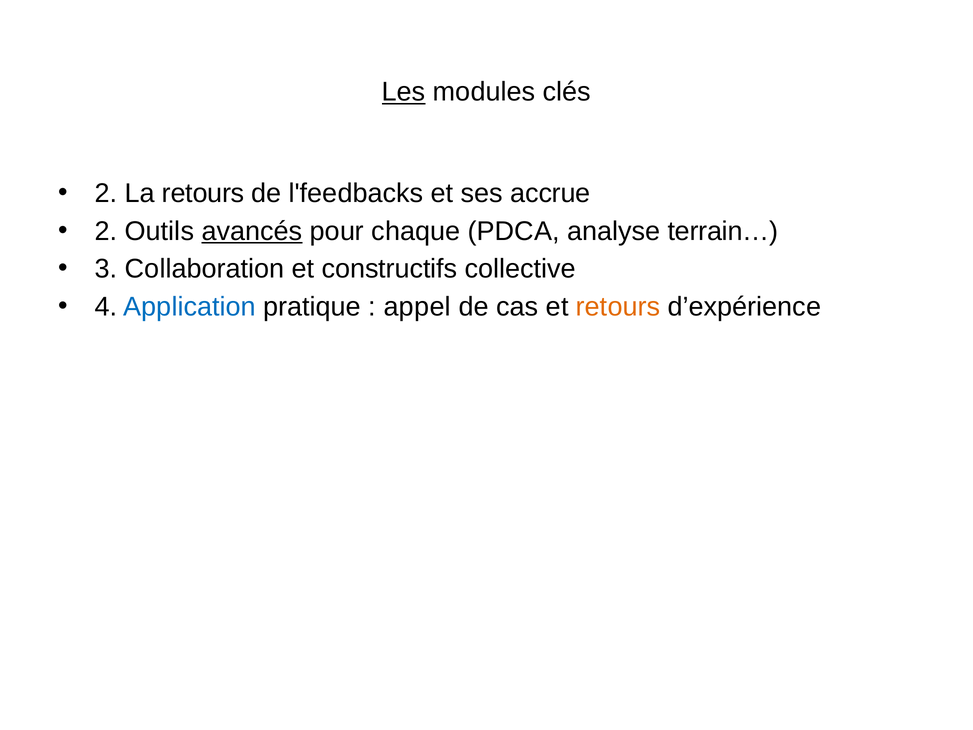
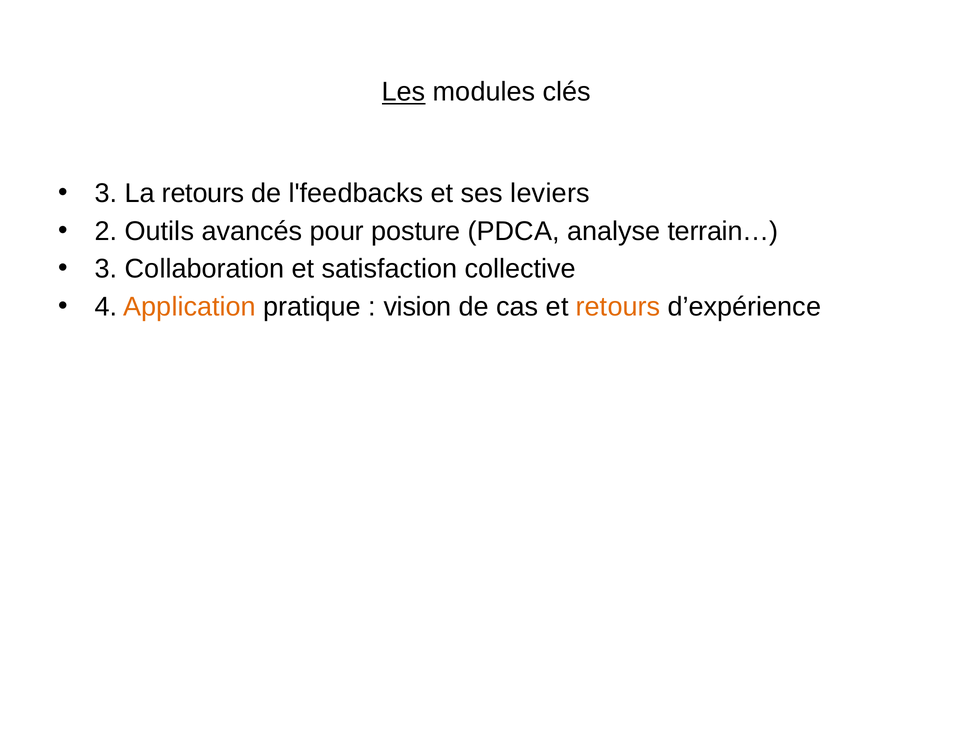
2 at (106, 193): 2 -> 3
accrue: accrue -> leviers
avancés underline: present -> none
chaque: chaque -> posture
constructifs: constructifs -> satisfaction
Application colour: blue -> orange
appel: appel -> vision
